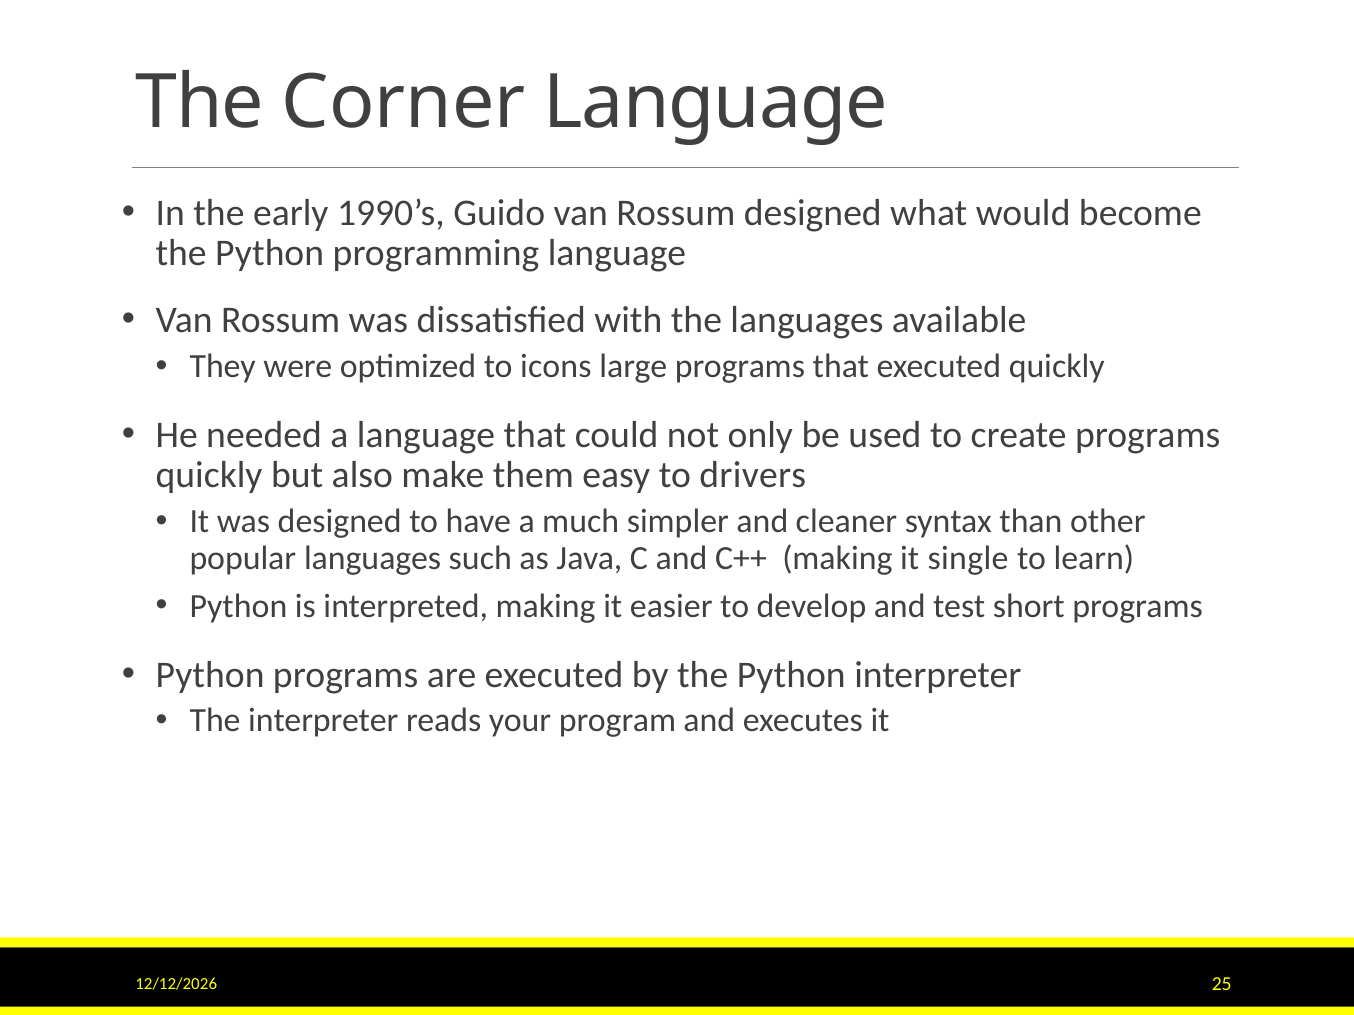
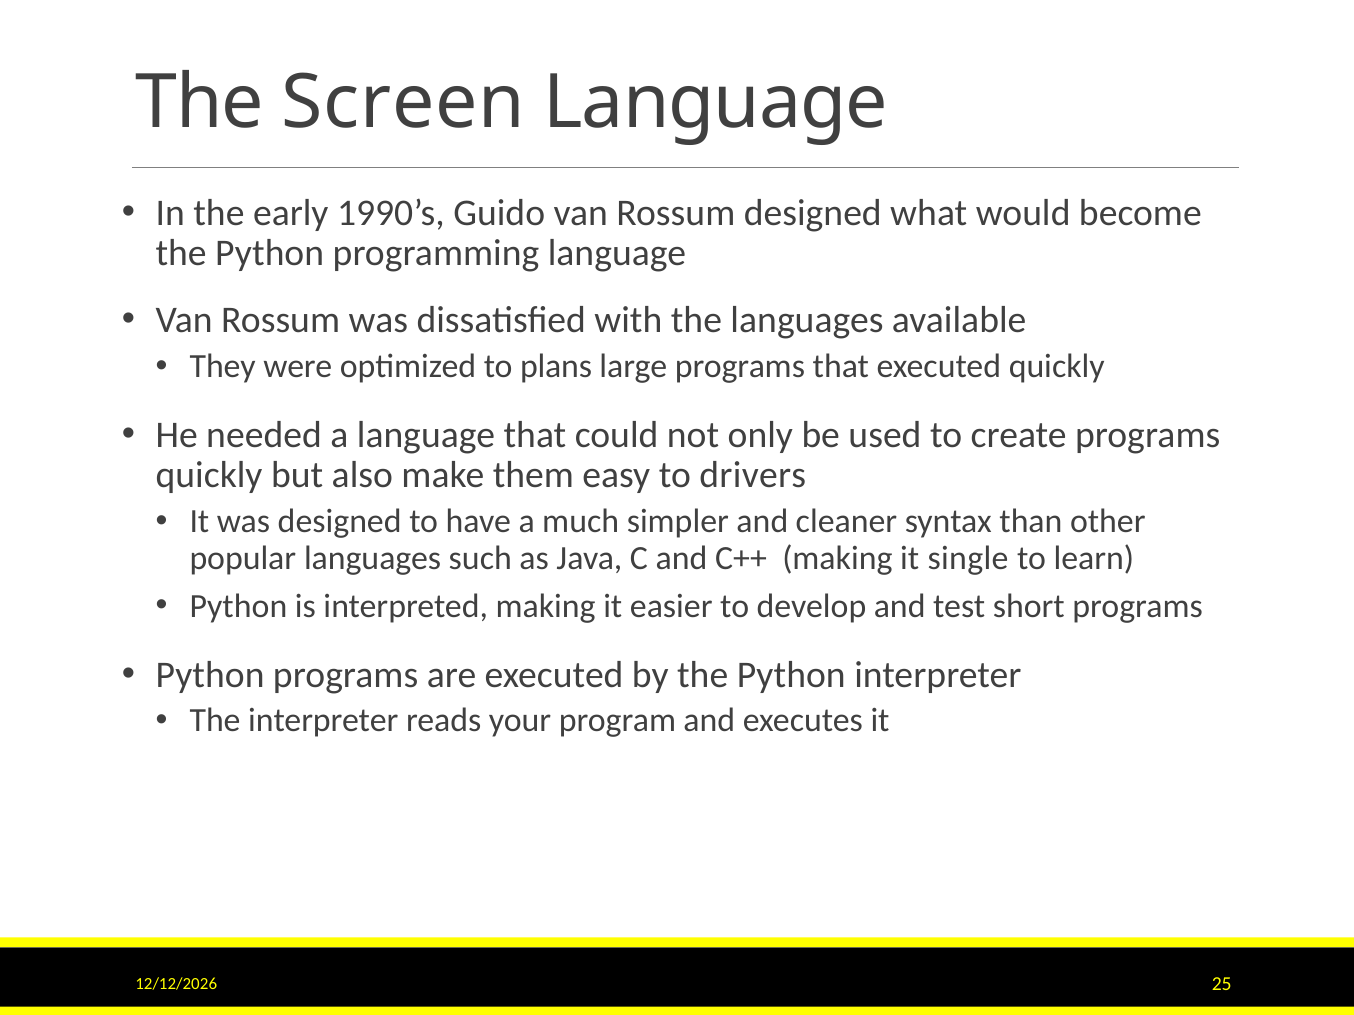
Corner: Corner -> Screen
icons: icons -> plans
